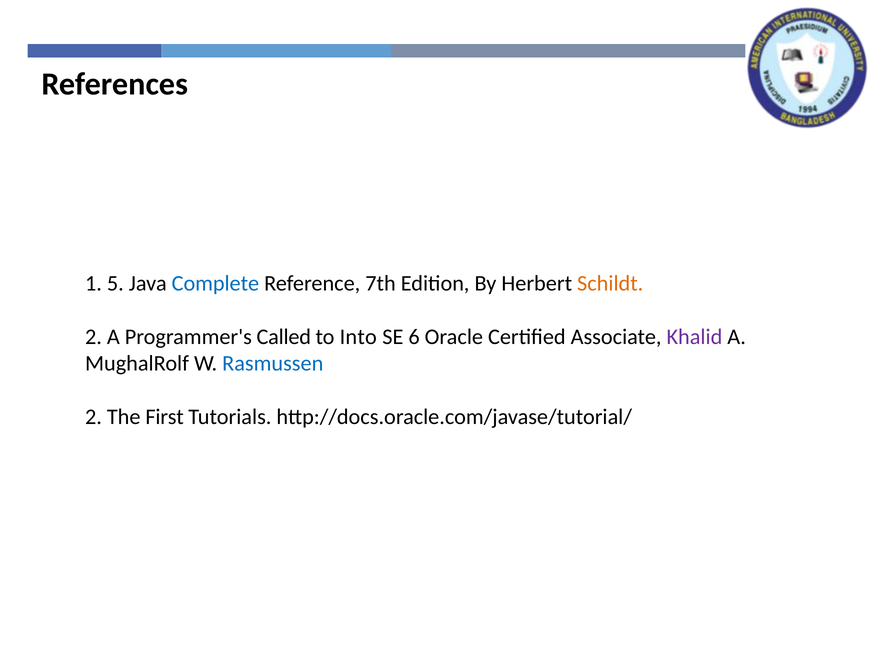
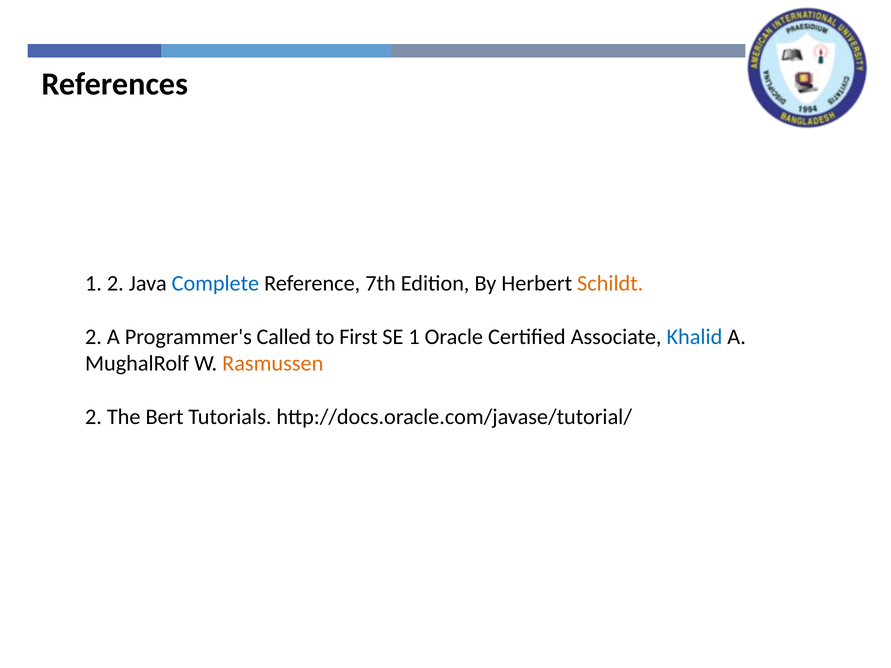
1 5: 5 -> 2
Into: Into -> First
SE 6: 6 -> 1
Khalid colour: purple -> blue
Rasmussen colour: blue -> orange
First: First -> Bert
